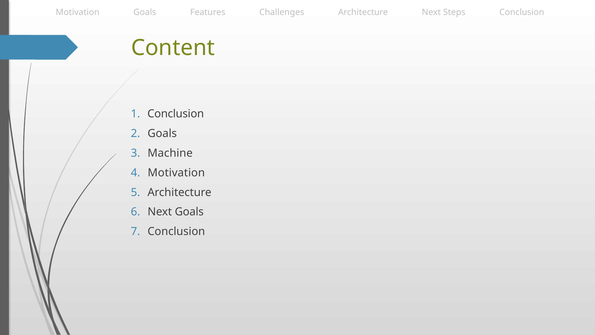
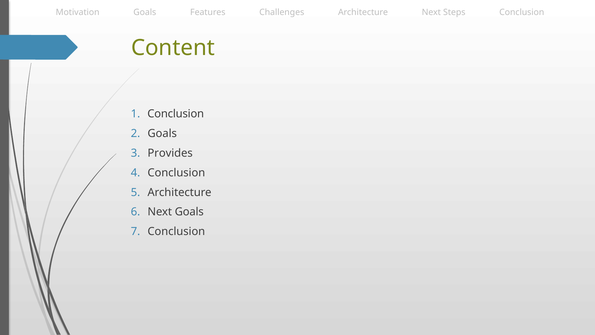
Machine: Machine -> Provides
Motivation at (176, 173): Motivation -> Conclusion
